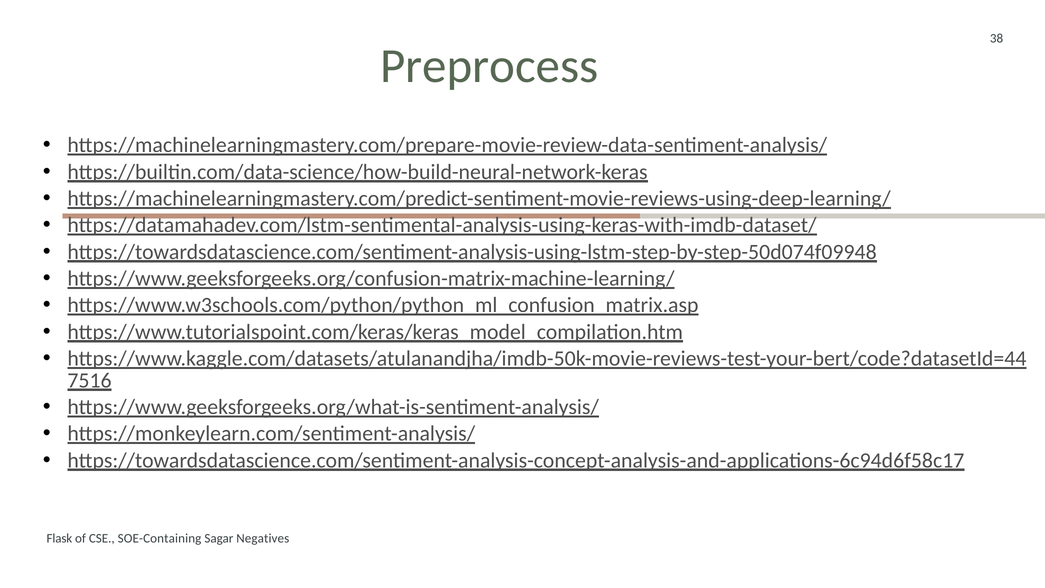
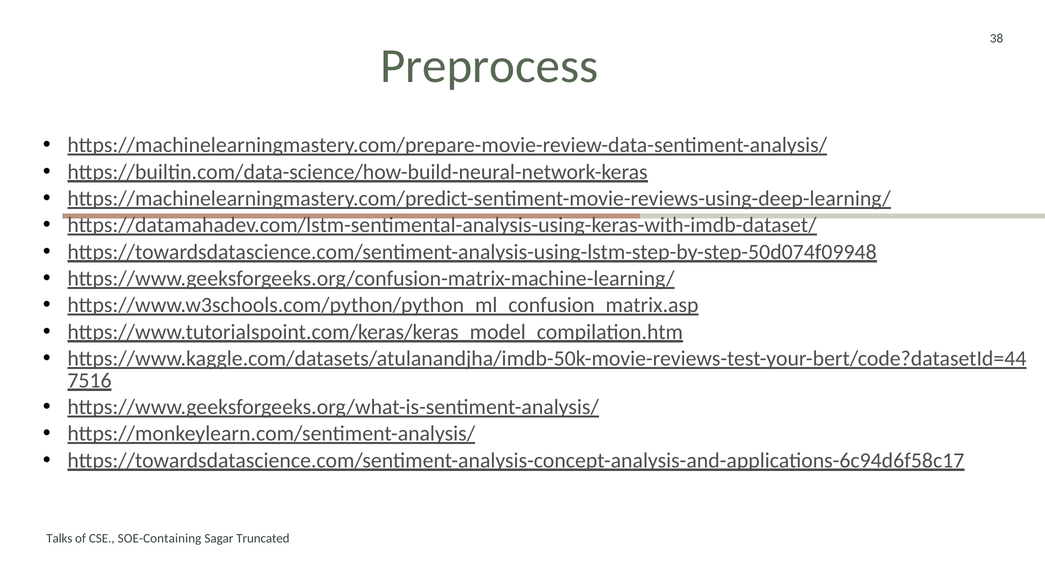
Flask: Flask -> Talks
Negatives: Negatives -> Truncated
